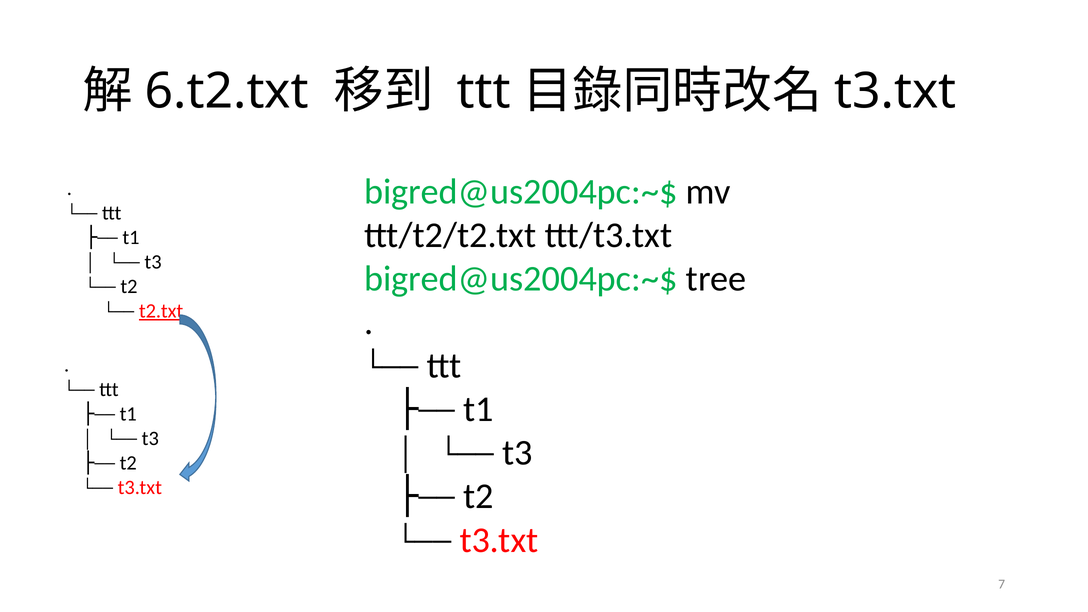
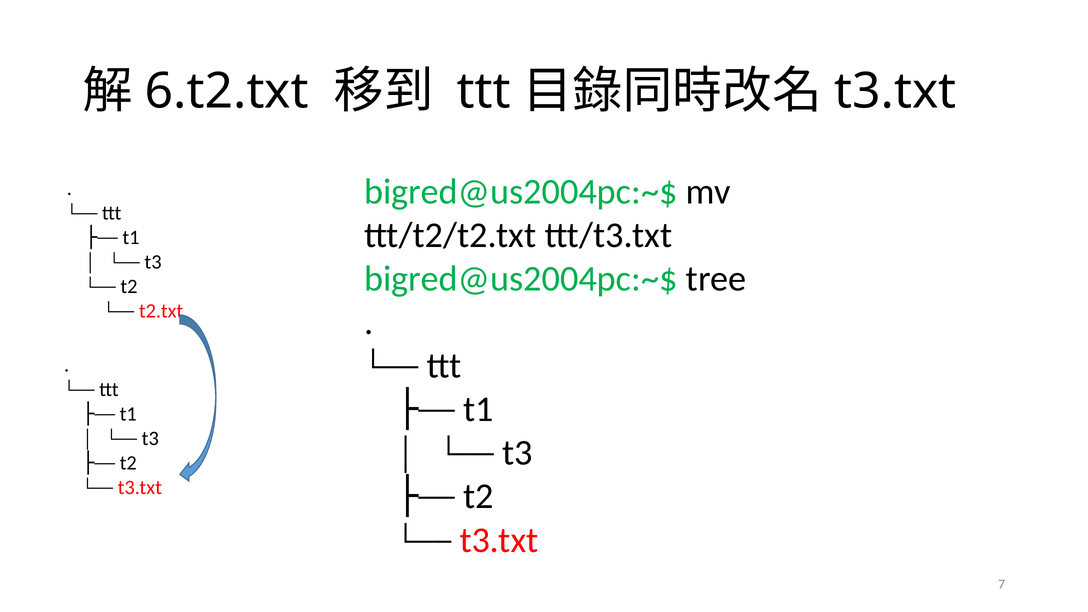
t2.txt underline: present -> none
